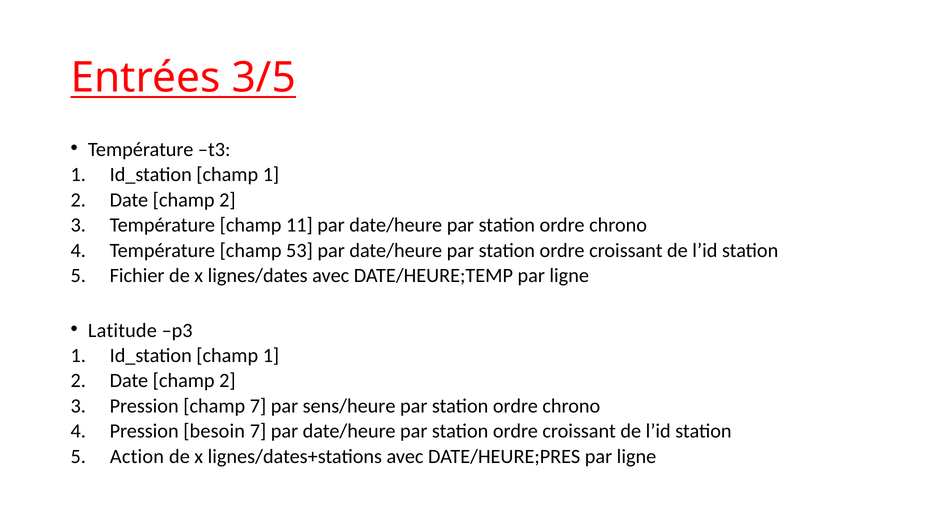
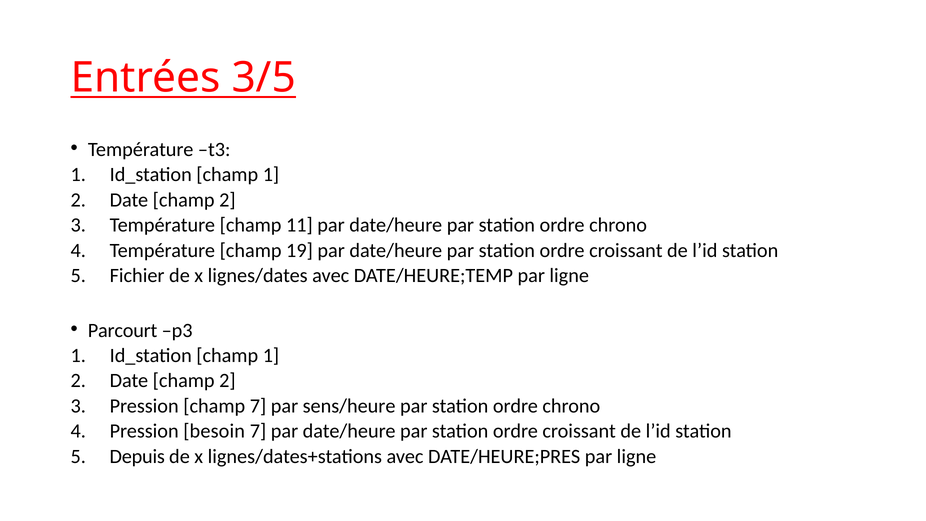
53: 53 -> 19
Latitude: Latitude -> Parcourt
Action: Action -> Depuis
